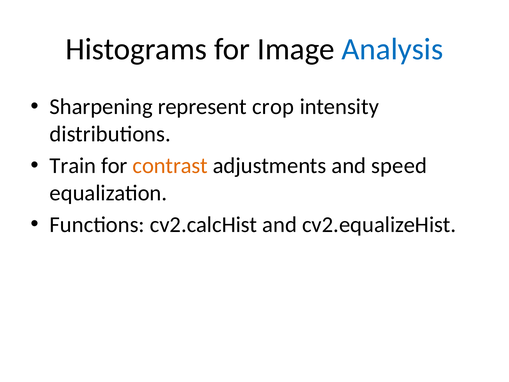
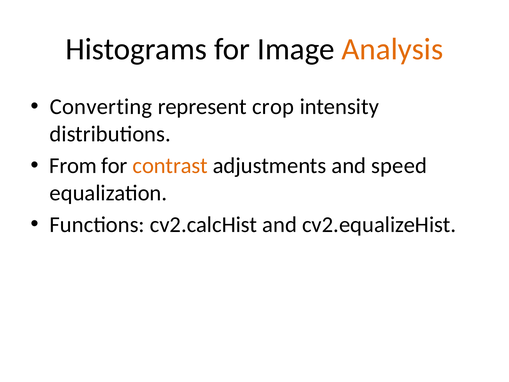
Analysis colour: blue -> orange
Sharpening: Sharpening -> Converting
Train: Train -> From
